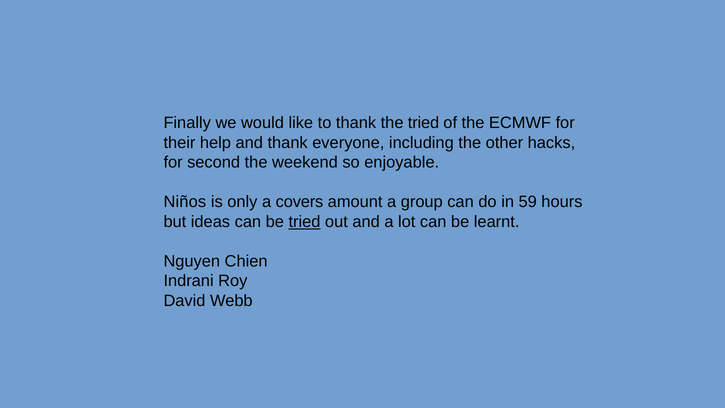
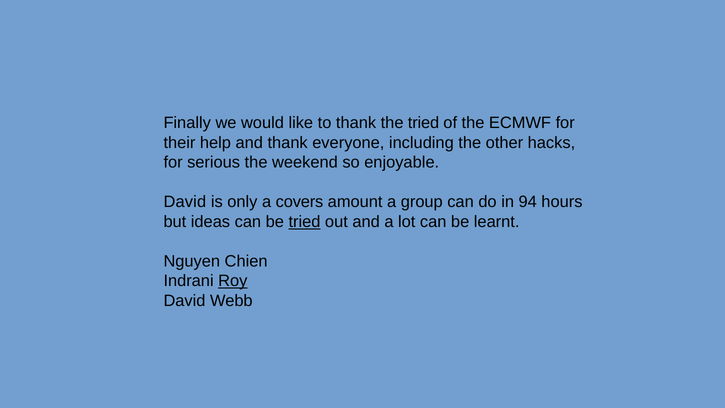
second: second -> serious
Niños at (185, 202): Niños -> David
59: 59 -> 94
Roy underline: none -> present
